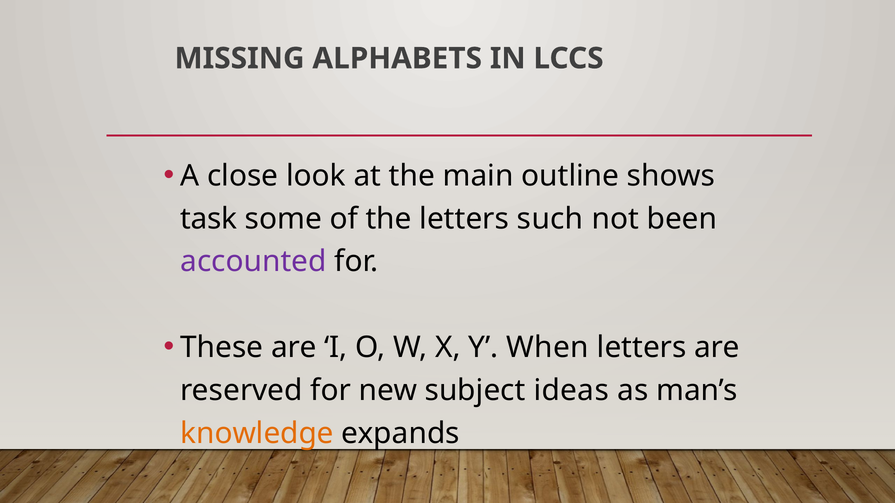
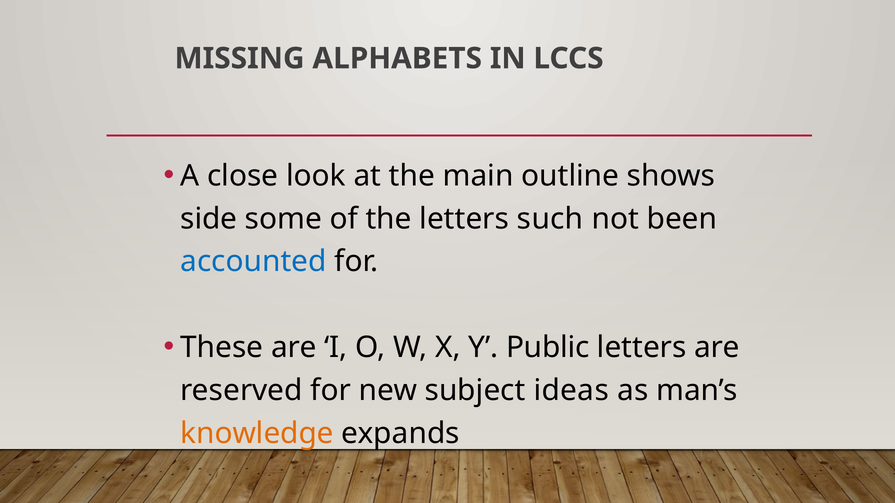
task: task -> side
accounted colour: purple -> blue
When: When -> Public
